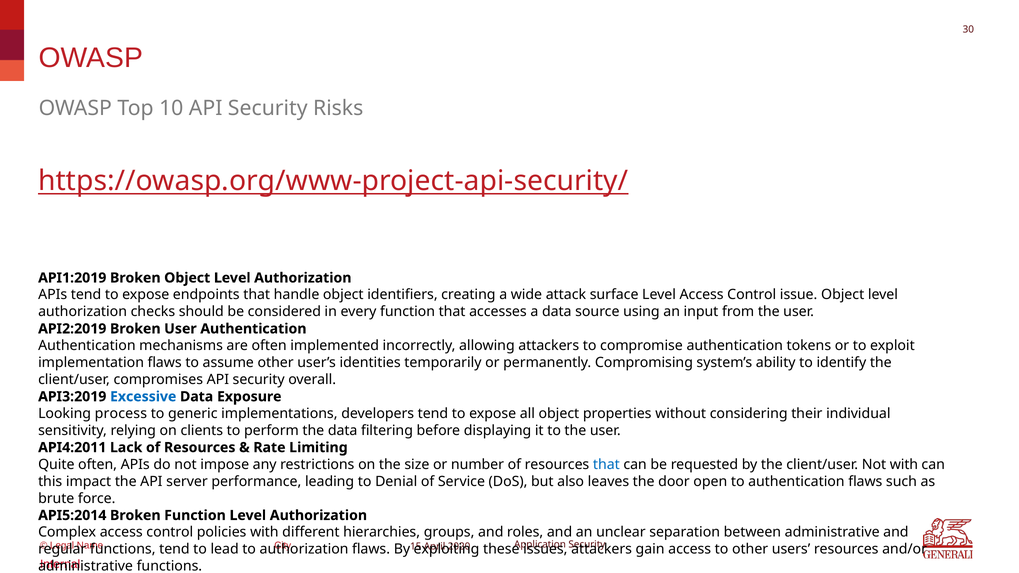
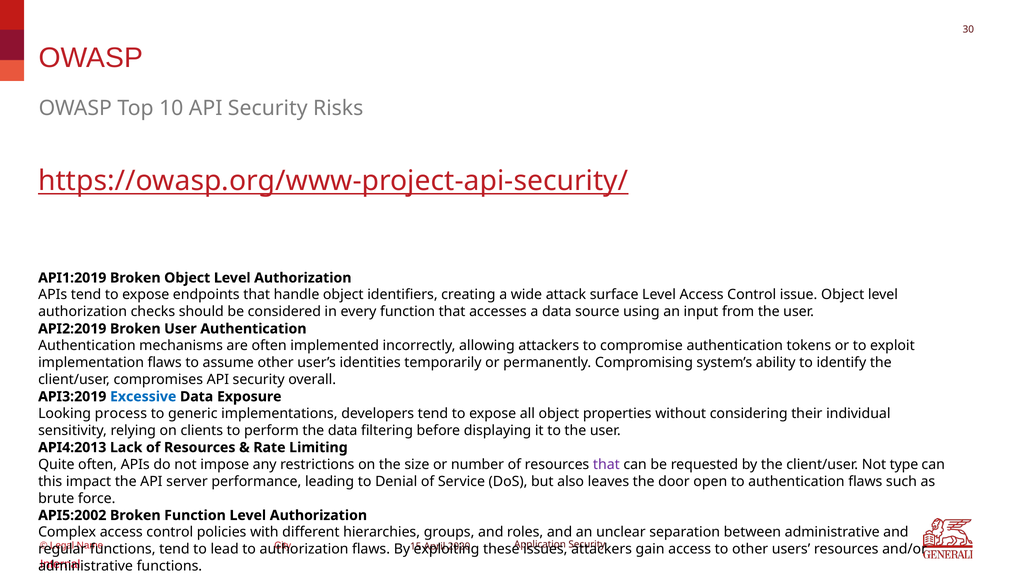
API4:2011: API4:2011 -> API4:2013
that at (606, 465) colour: blue -> purple
Not with: with -> type
API5:2014: API5:2014 -> API5:2002
